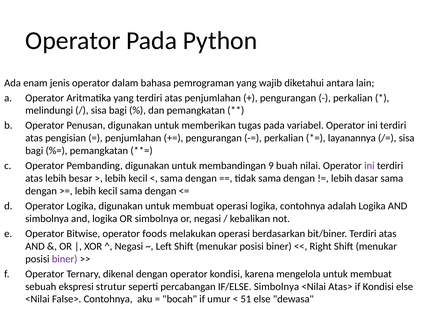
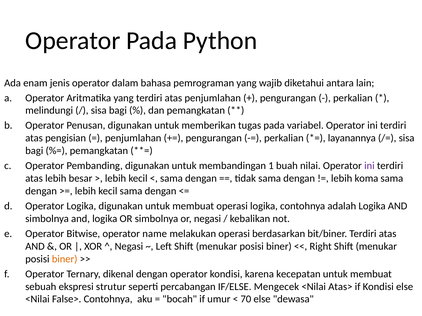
9: 9 -> 1
dasar: dasar -> koma
foods: foods -> name
biner at (65, 259) colour: purple -> orange
mengelola: mengelola -> kecepatan
IF/ELSE Simbolnya: Simbolnya -> Mengecek
51: 51 -> 70
